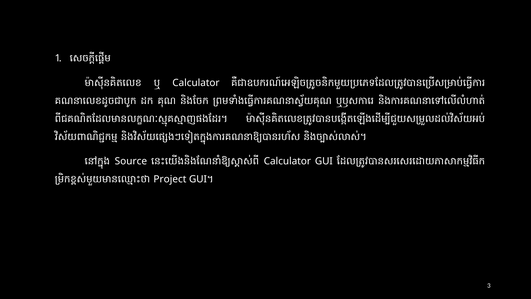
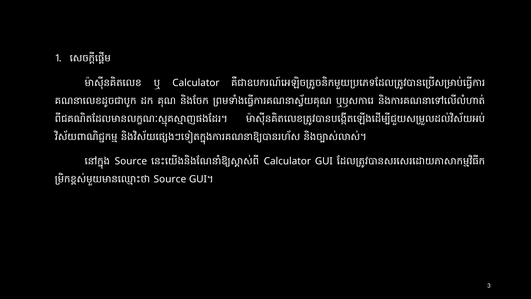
Project at (170, 179): Project -> Source
